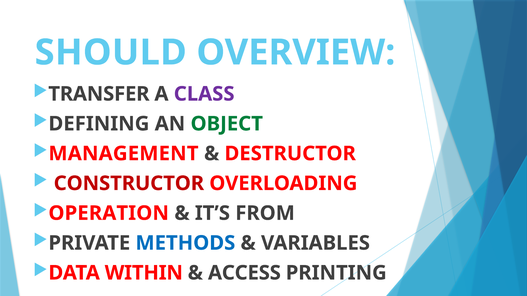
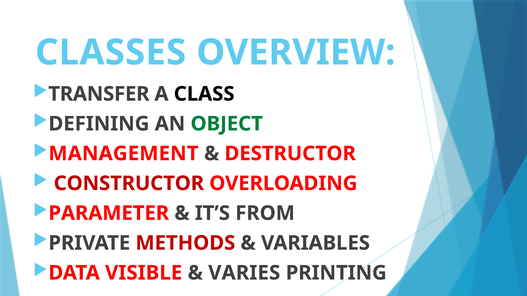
SHOULD: SHOULD -> CLASSES
CLASS colour: purple -> black
OPERATION: OPERATION -> PARAMETER
METHODS colour: blue -> red
WITHIN: WITHIN -> VISIBLE
ACCESS: ACCESS -> VARIES
